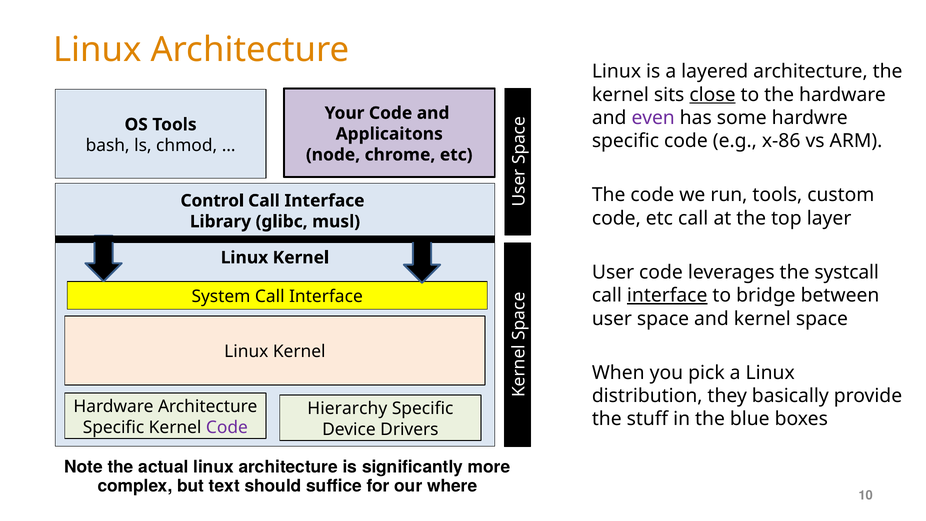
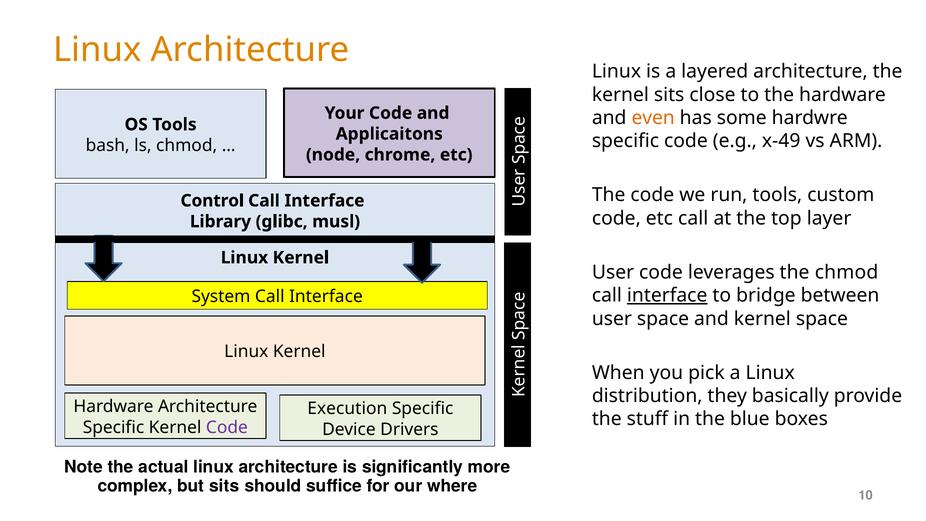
close underline: present -> none
even colour: purple -> orange
x-86: x-86 -> x-49
the systcall: systcall -> chmod
Hierarchy: Hierarchy -> Execution
but text: text -> sits
